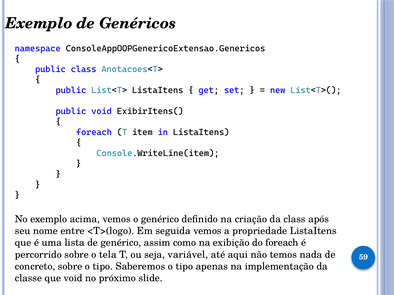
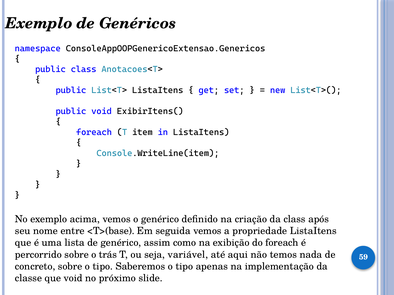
<T>(logo: <T>(logo -> <T>(base
tela: tela -> trás
